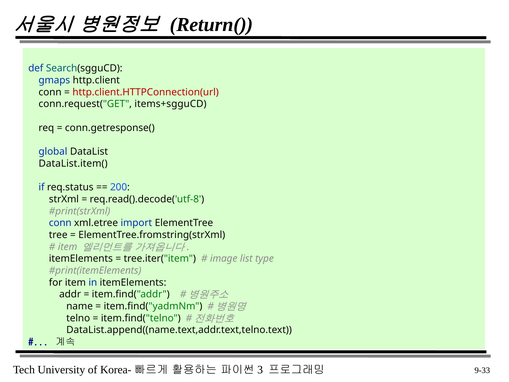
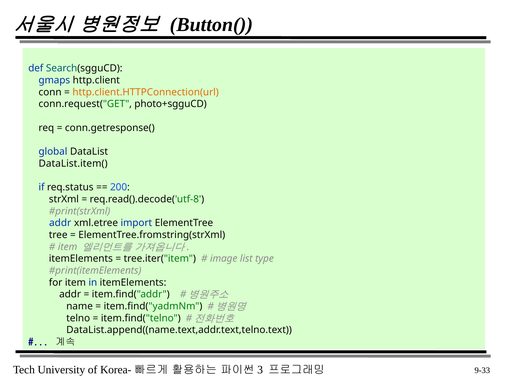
Return(: Return( -> Button(
http.client.HTTPConnection(url colour: red -> orange
items+sgguCD: items+sgguCD -> photo+sgguCD
conn at (60, 223): conn -> addr
